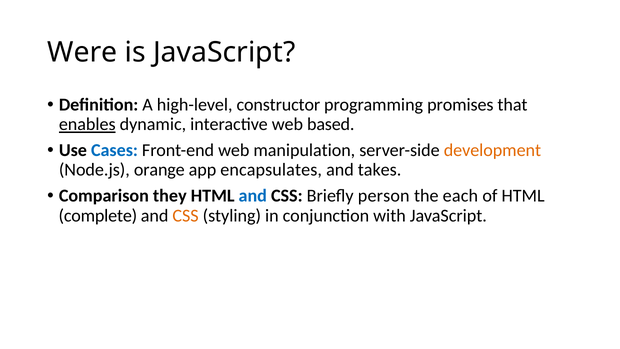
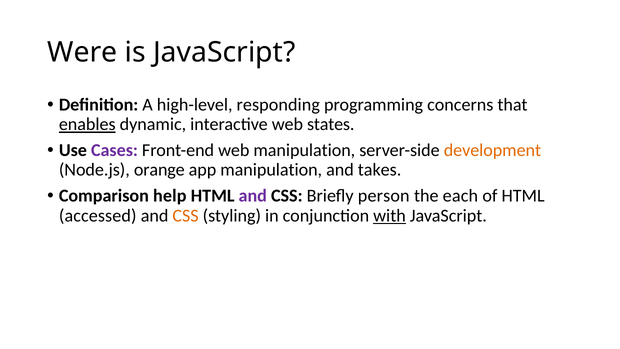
constructor: constructor -> responding
promises: promises -> concerns
based: based -> states
Cases colour: blue -> purple
app encapsulates: encapsulates -> manipulation
they: they -> help
and at (253, 196) colour: blue -> purple
complete: complete -> accessed
with underline: none -> present
